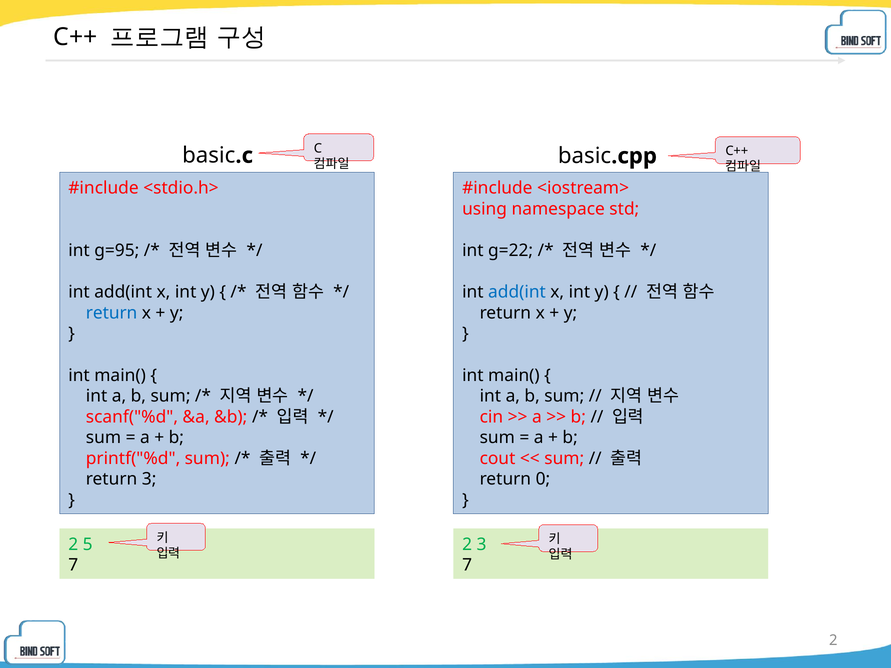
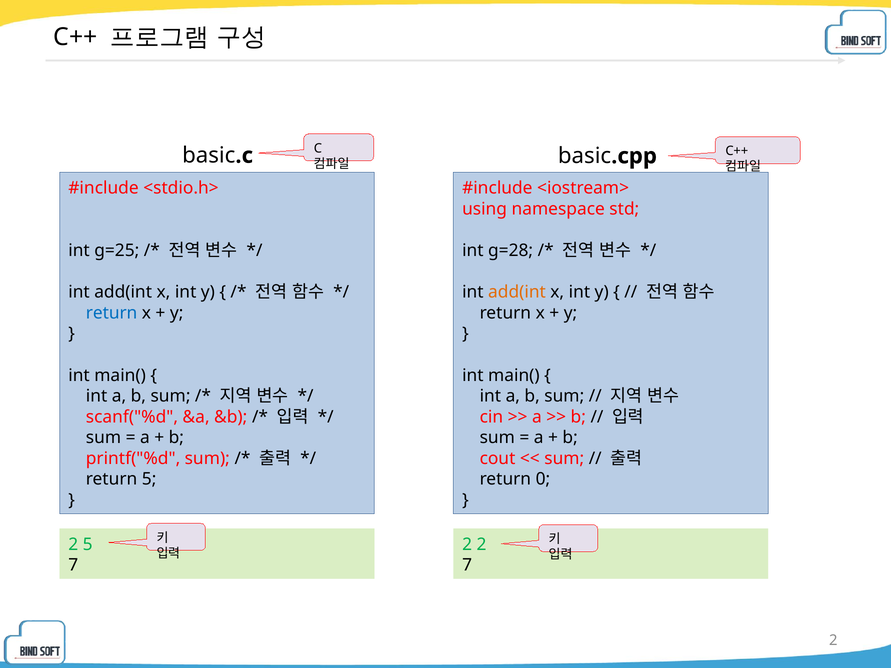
g=95: g=95 -> g=25
g=22: g=22 -> g=28
add(int at (517, 292) colour: blue -> orange
return 3: 3 -> 5
2 3: 3 -> 2
